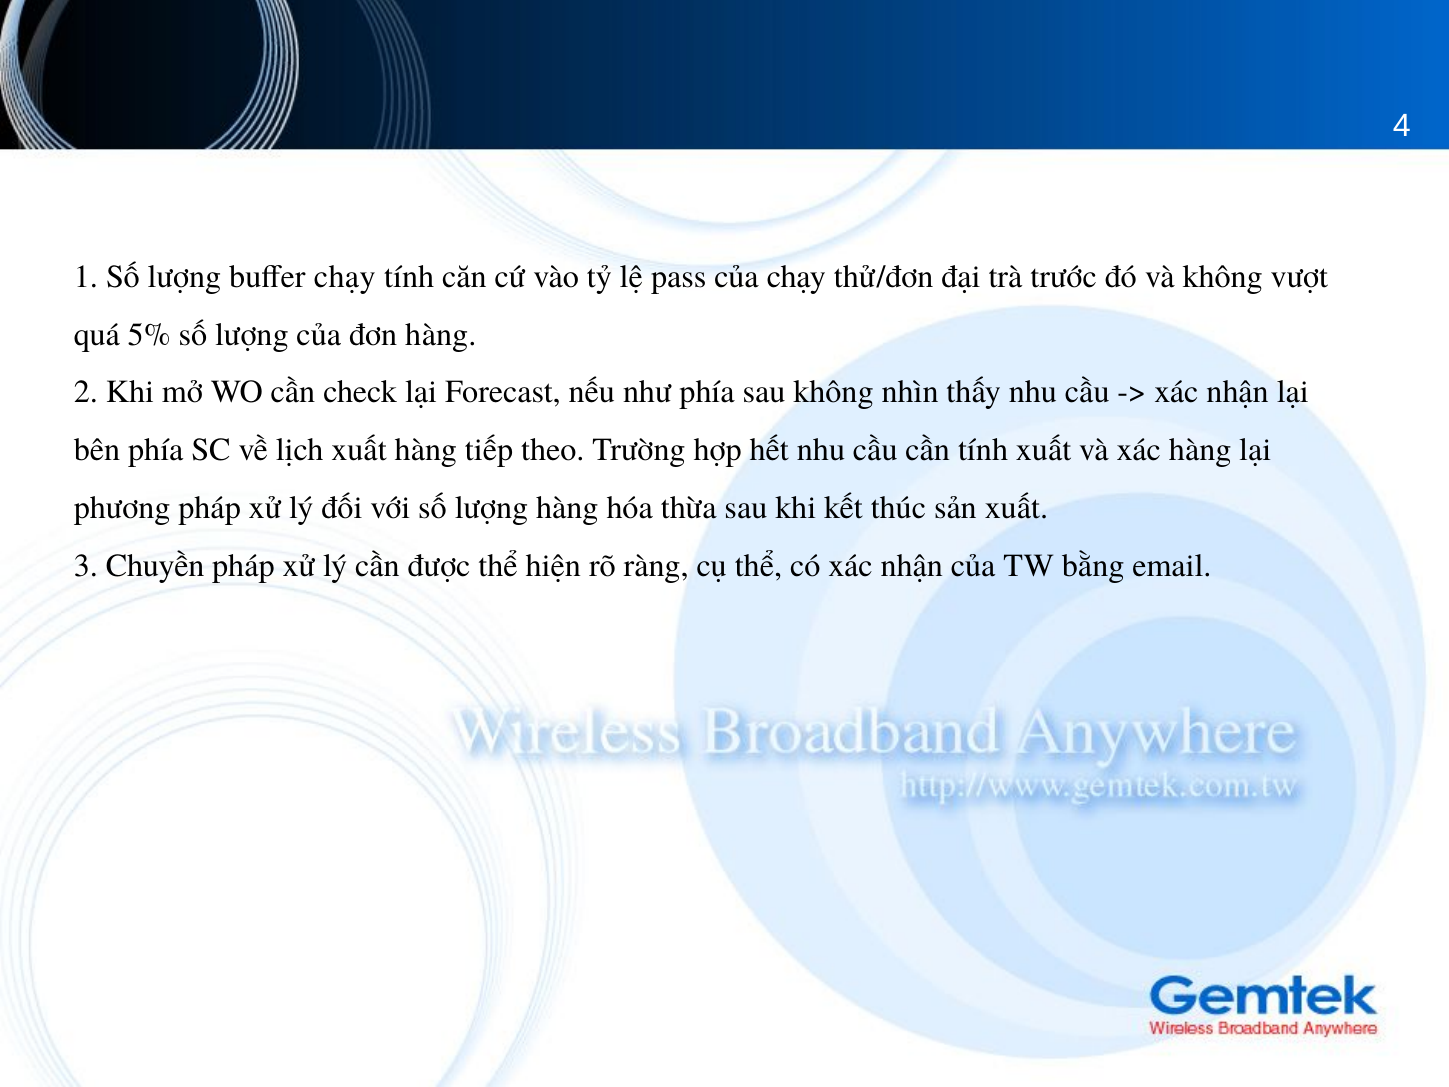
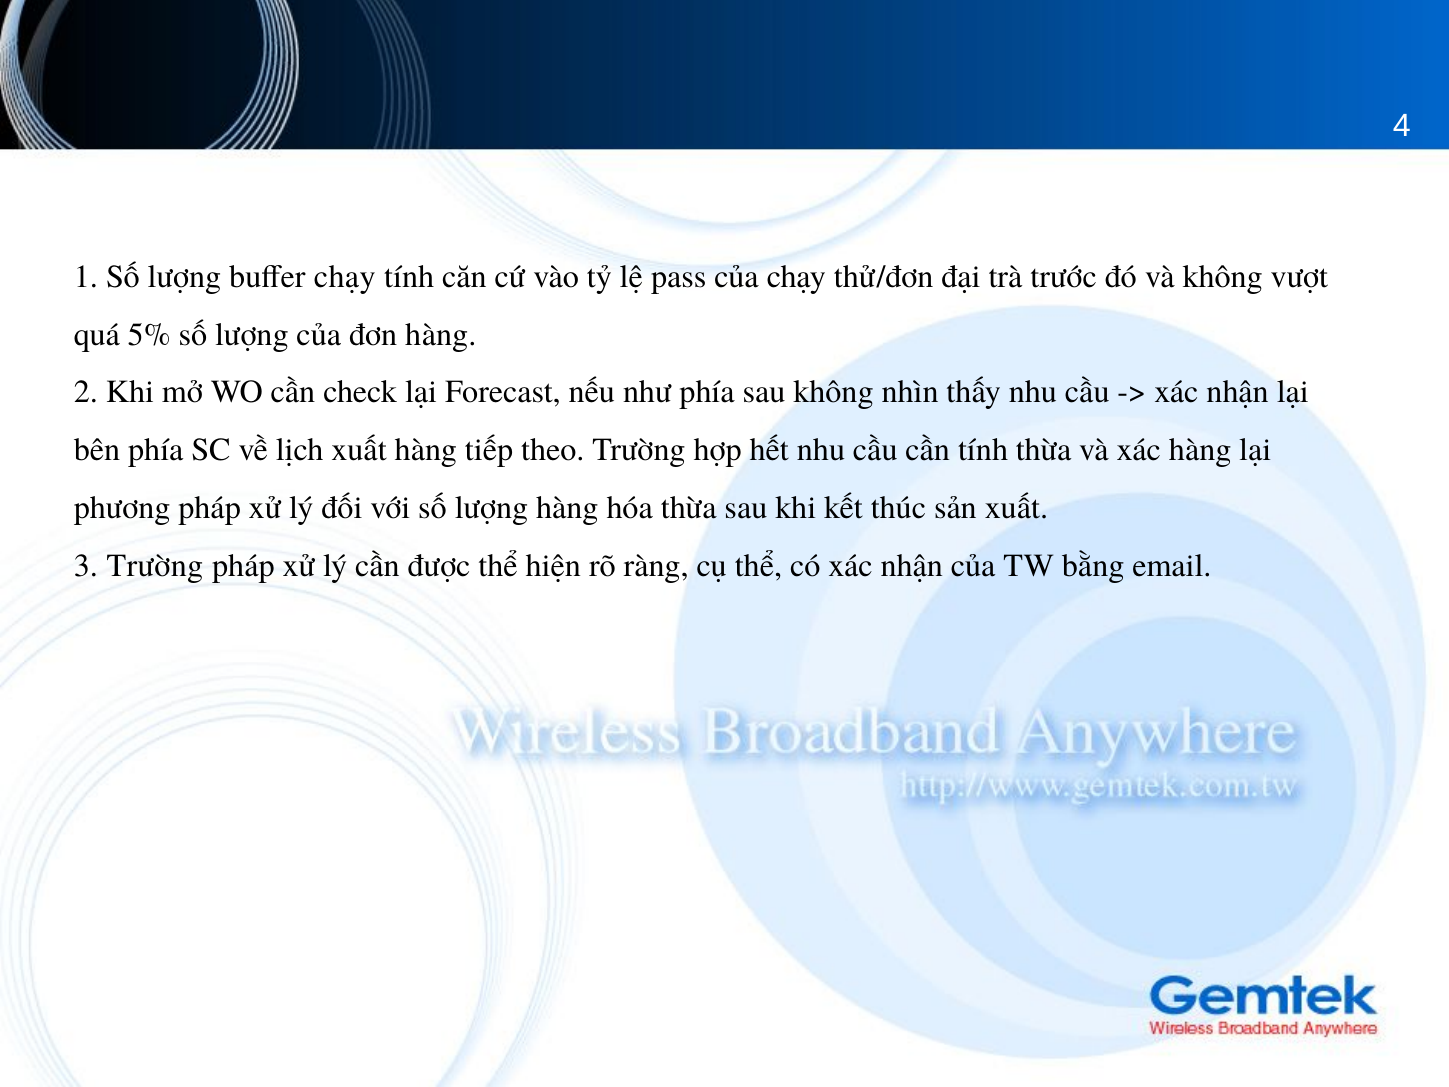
tính xuất: xuất -> thừa
3 Chuyền: Chuyền -> Trường
